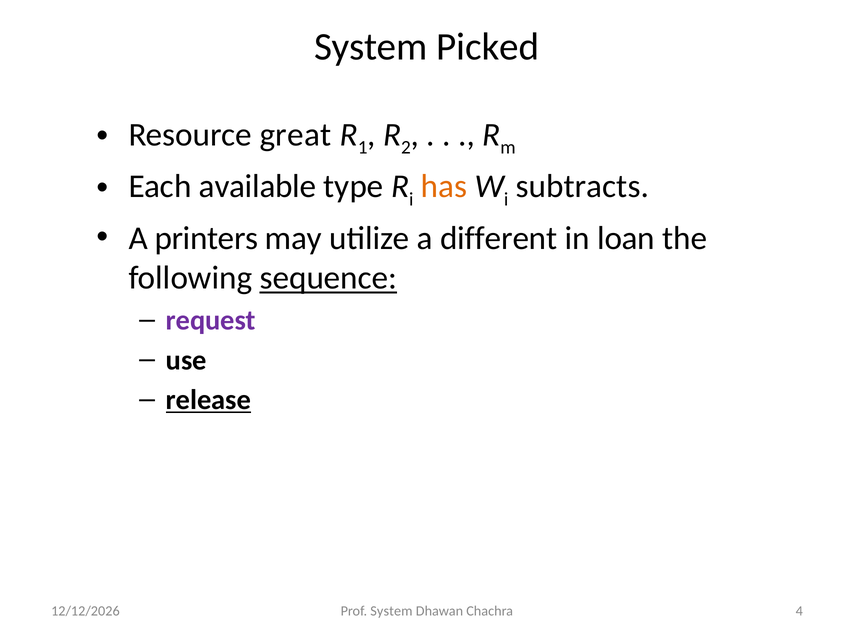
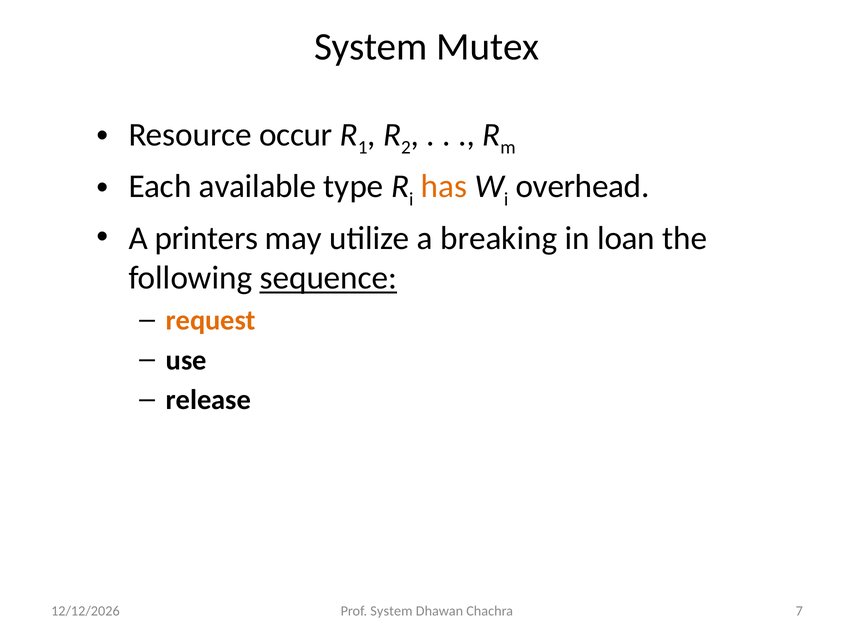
Picked: Picked -> Mutex
great: great -> occur
subtracts: subtracts -> overhead
different: different -> breaking
request colour: purple -> orange
release underline: present -> none
4: 4 -> 7
